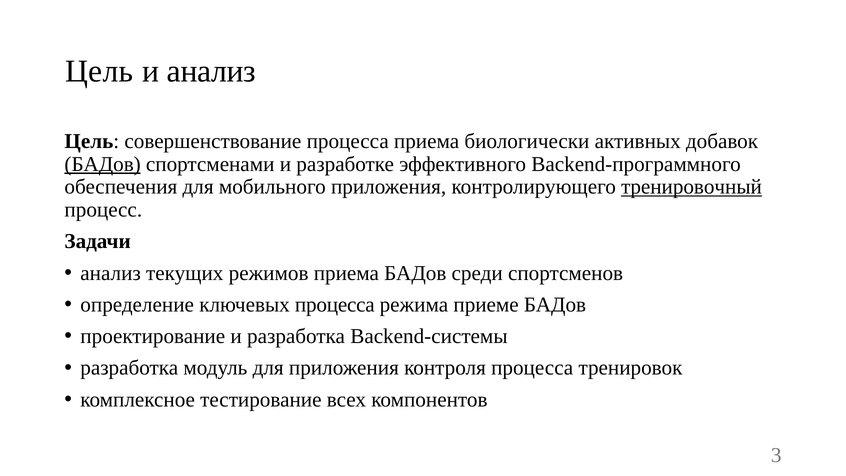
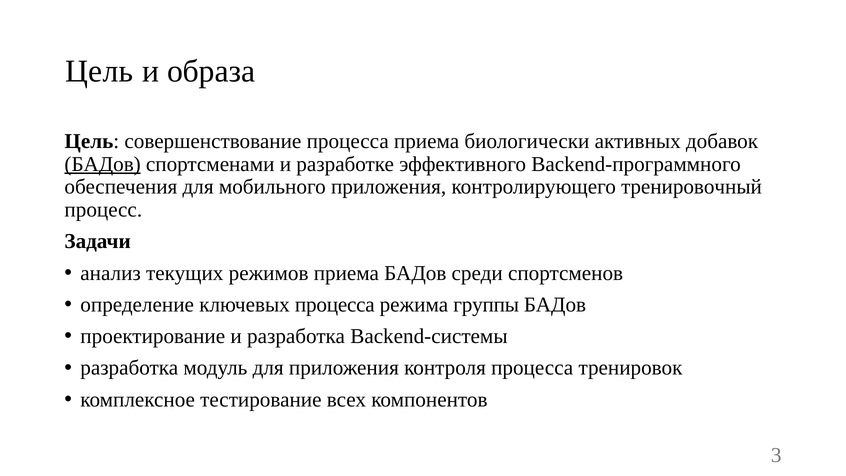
и анализ: анализ -> образа
тренировочный underline: present -> none
приеме: приеме -> группы
